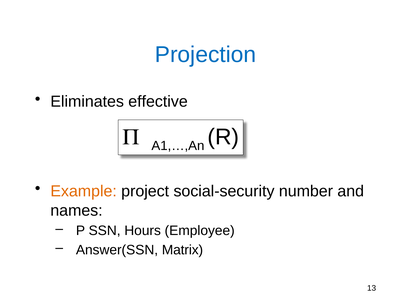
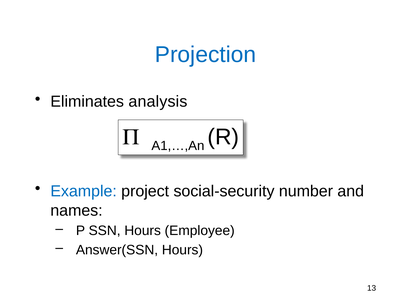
effective: effective -> analysis
Example colour: orange -> blue
Answer(SSN Matrix: Matrix -> Hours
